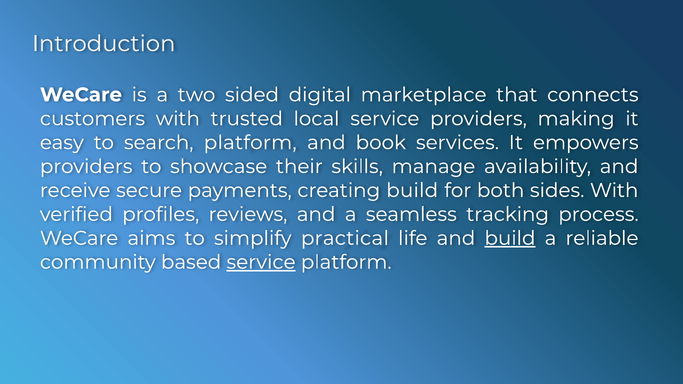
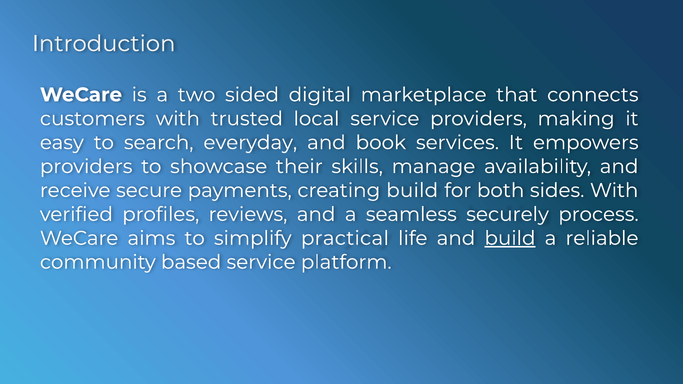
search platform: platform -> everyday
tracking: tracking -> securely
service at (261, 262) underline: present -> none
